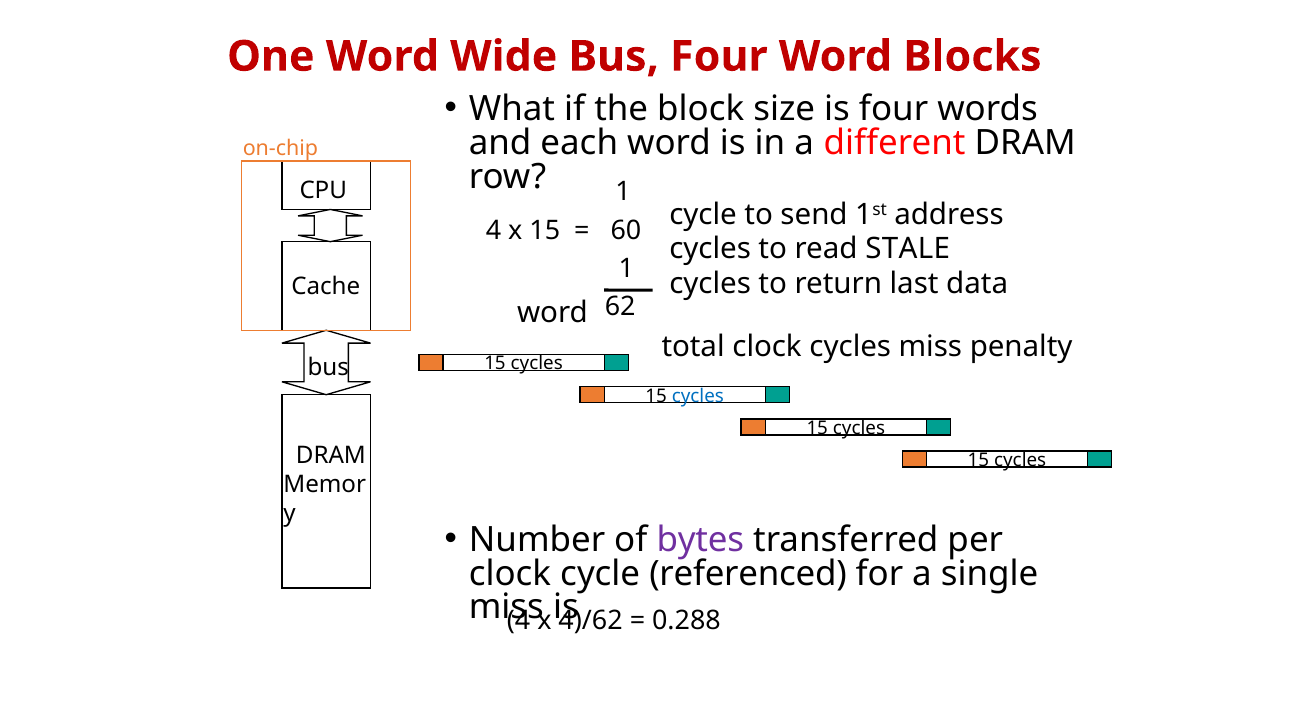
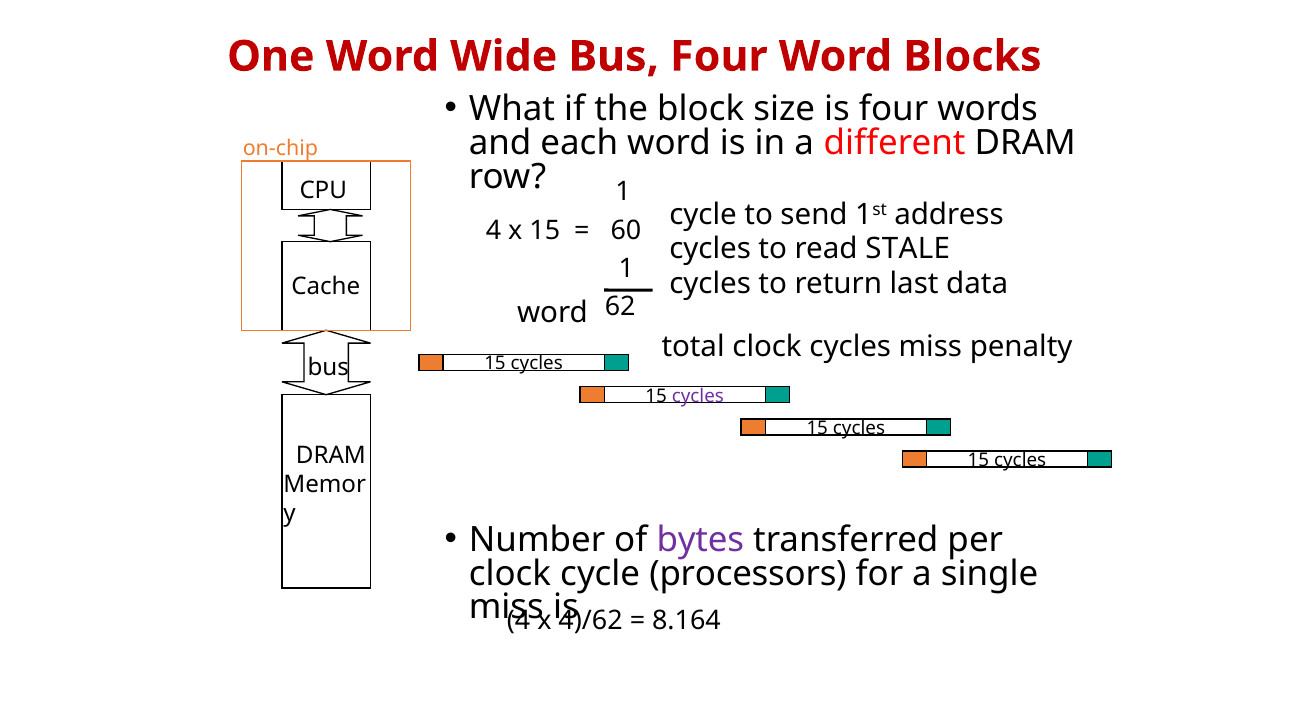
cycles at (698, 396) colour: blue -> purple
referenced: referenced -> processors
0.288: 0.288 -> 8.164
